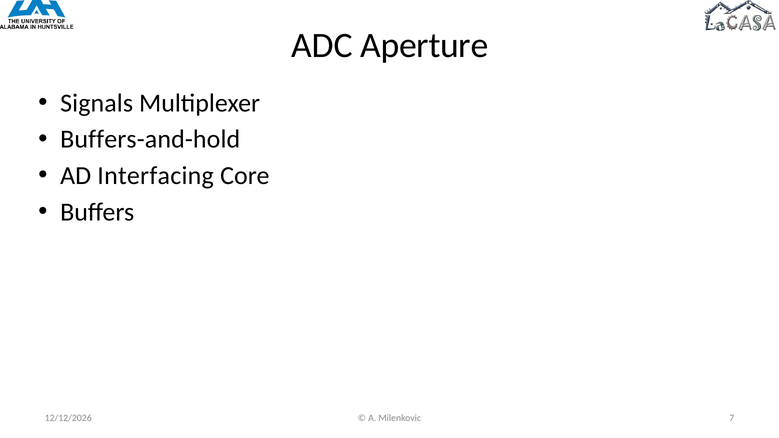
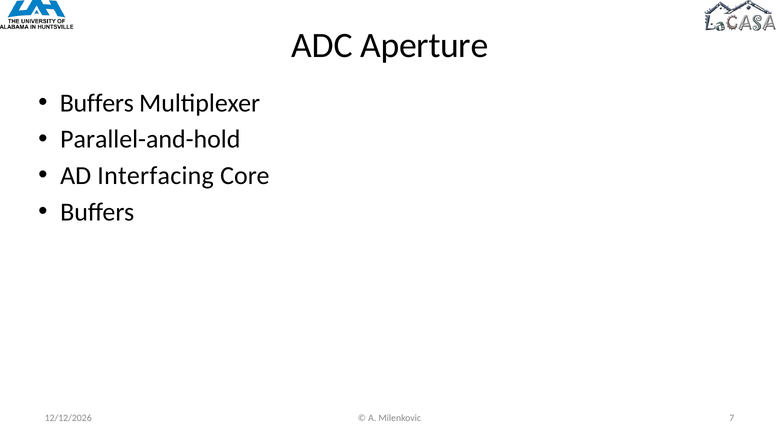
Signals at (97, 103): Signals -> Buffers
Buffers-and-hold: Buffers-and-hold -> Parallel-and-hold
